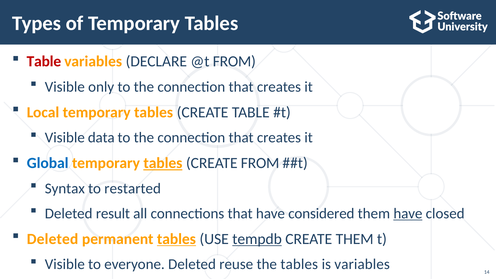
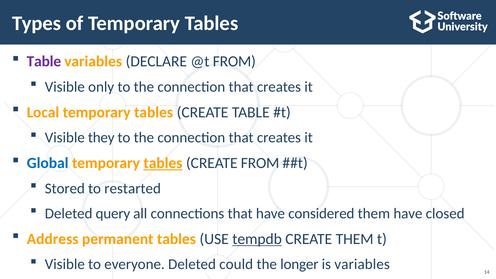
Table at (44, 61) colour: red -> purple
data: data -> they
Syntax: Syntax -> Stored
result: result -> query
have at (408, 214) underline: present -> none
Deleted at (53, 239): Deleted -> Address
tables at (176, 239) underline: present -> none
reuse: reuse -> could
the tables: tables -> longer
